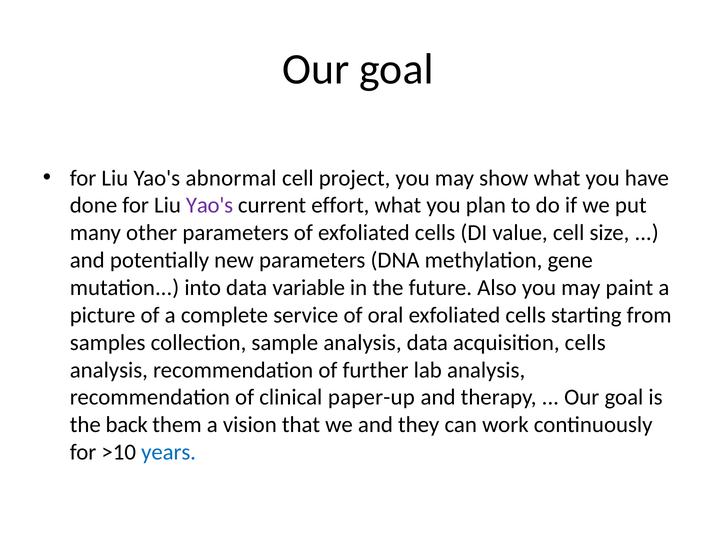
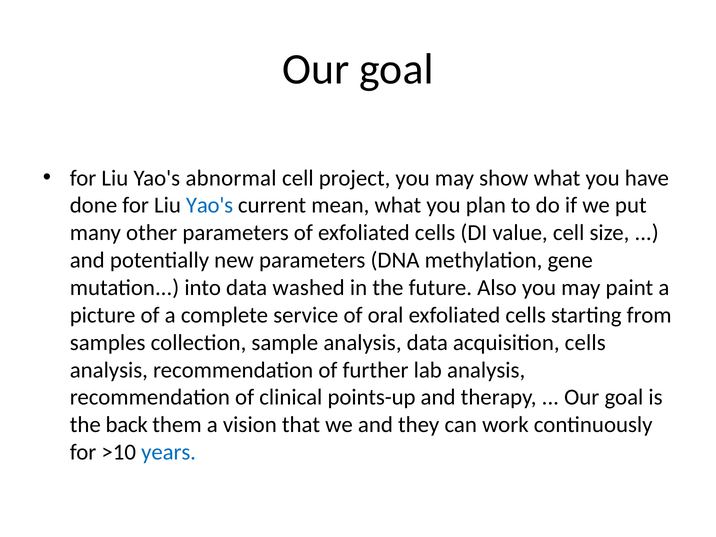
Yao's at (210, 205) colour: purple -> blue
effort: effort -> mean
variable: variable -> washed
paper-up: paper-up -> points-up
